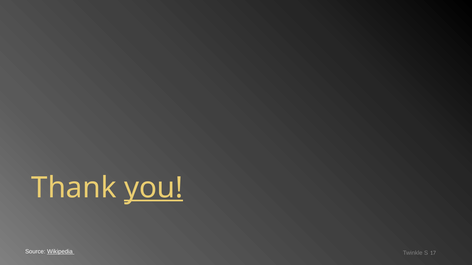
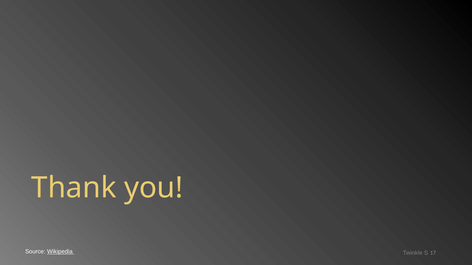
you underline: present -> none
